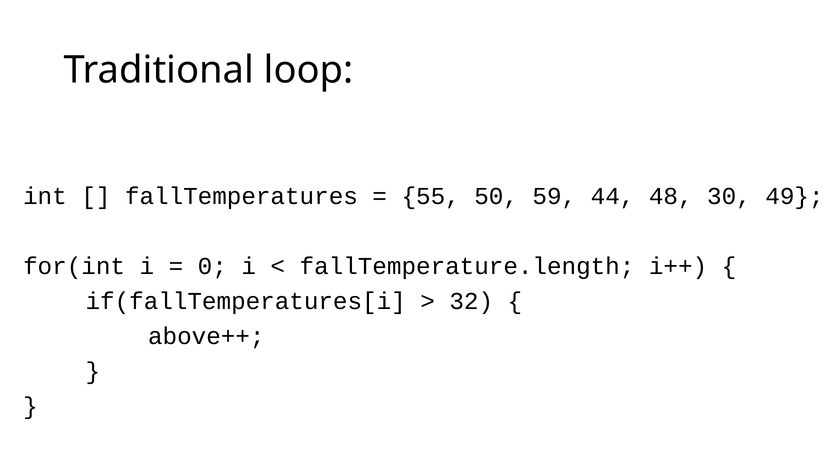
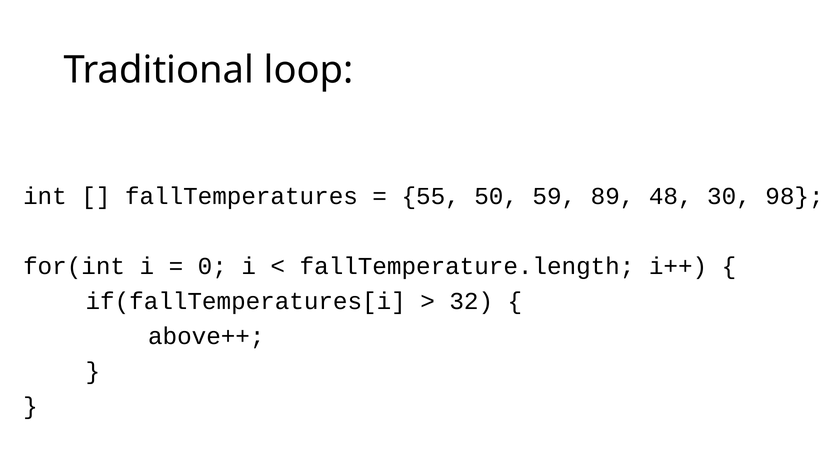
44: 44 -> 89
49: 49 -> 98
